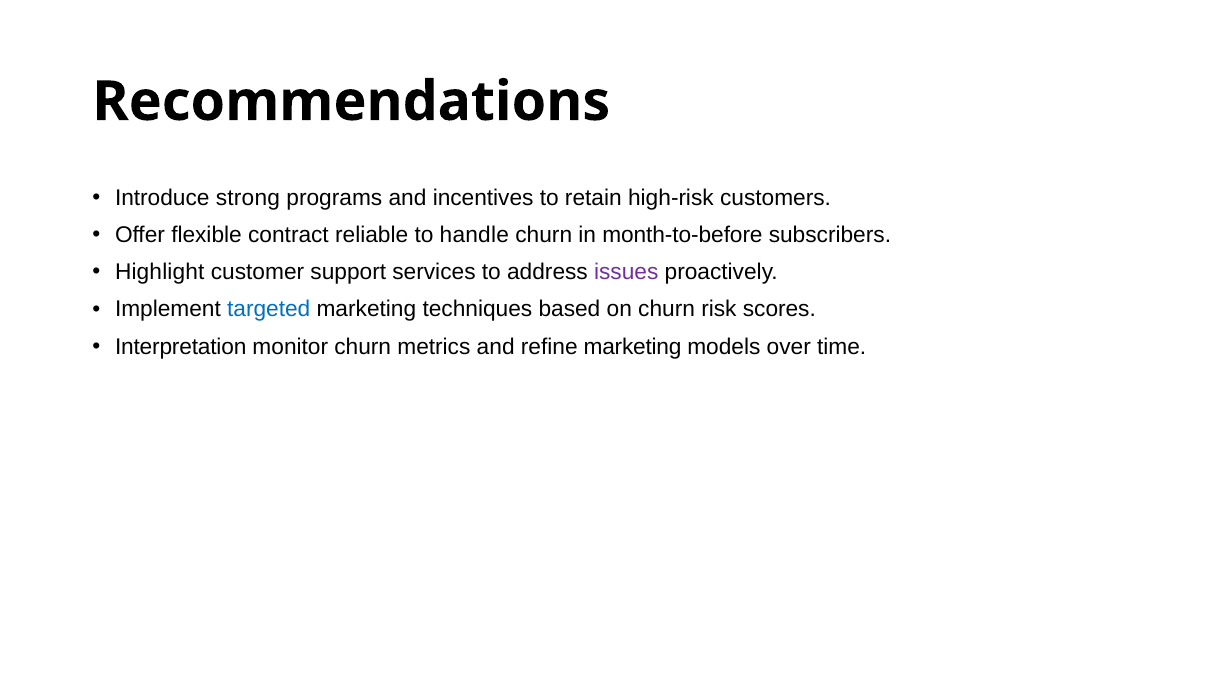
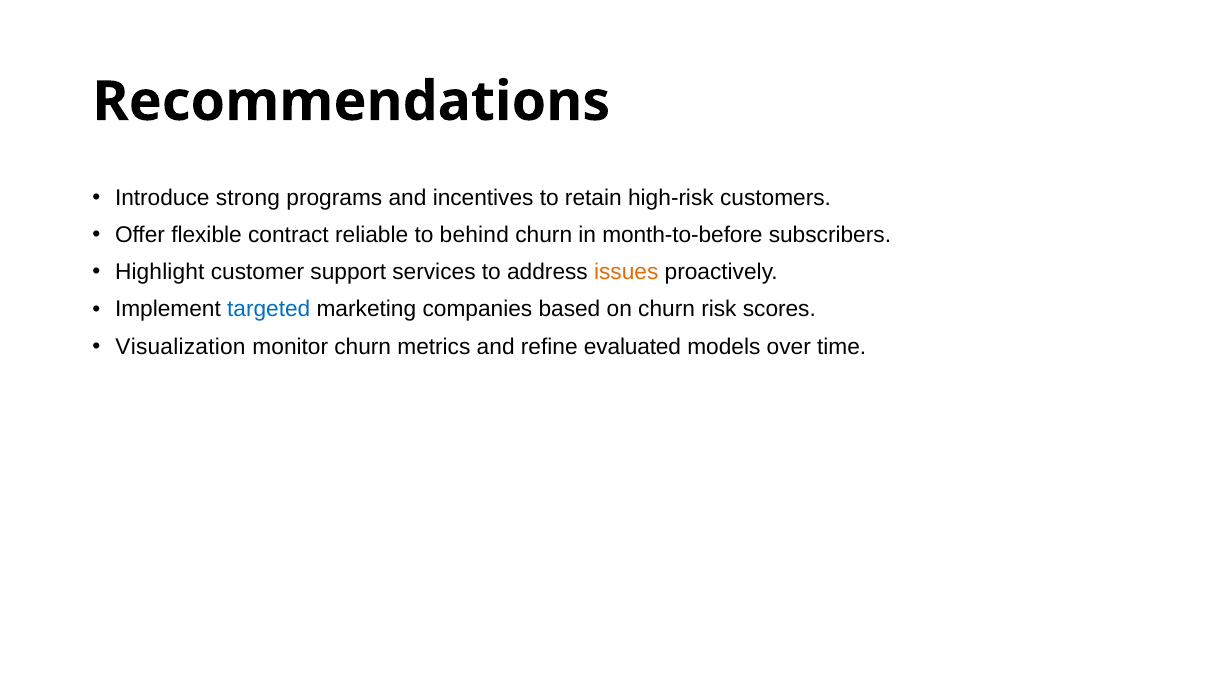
handle: handle -> behind
issues colour: purple -> orange
techniques: techniques -> companies
Interpretation: Interpretation -> Visualization
refine marketing: marketing -> evaluated
